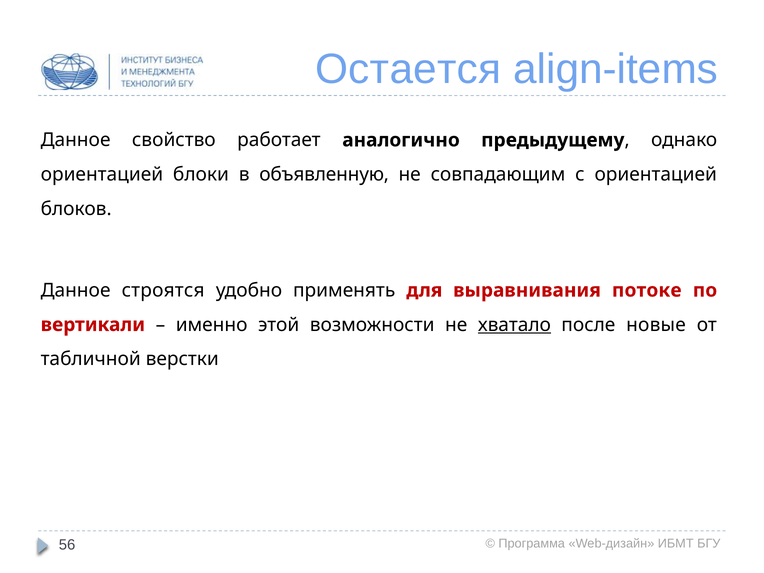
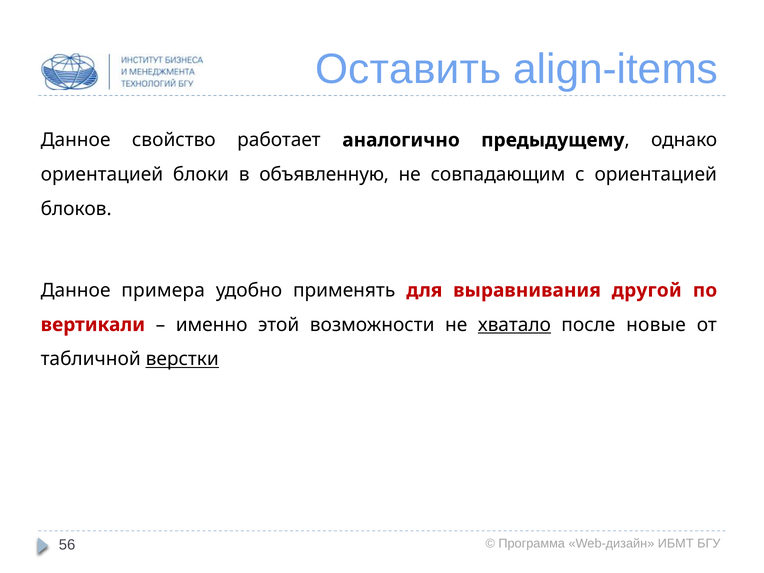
Остается: Остается -> Оставить
строятся: строятся -> примера
потоке: потоке -> другой
верстки underline: none -> present
